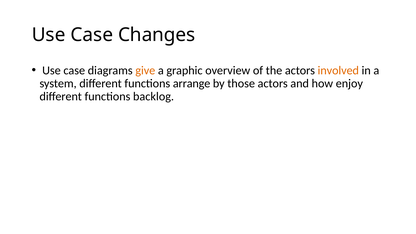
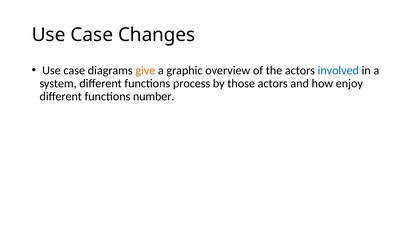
involved colour: orange -> blue
arrange: arrange -> process
backlog: backlog -> number
